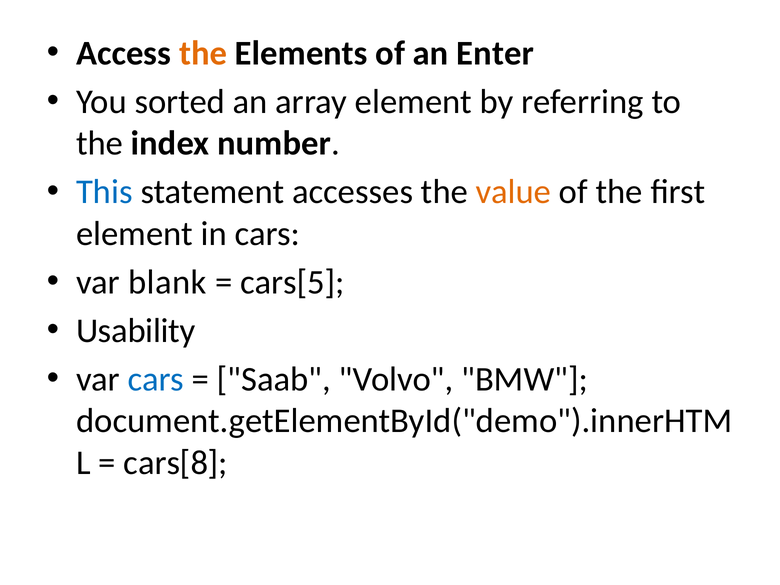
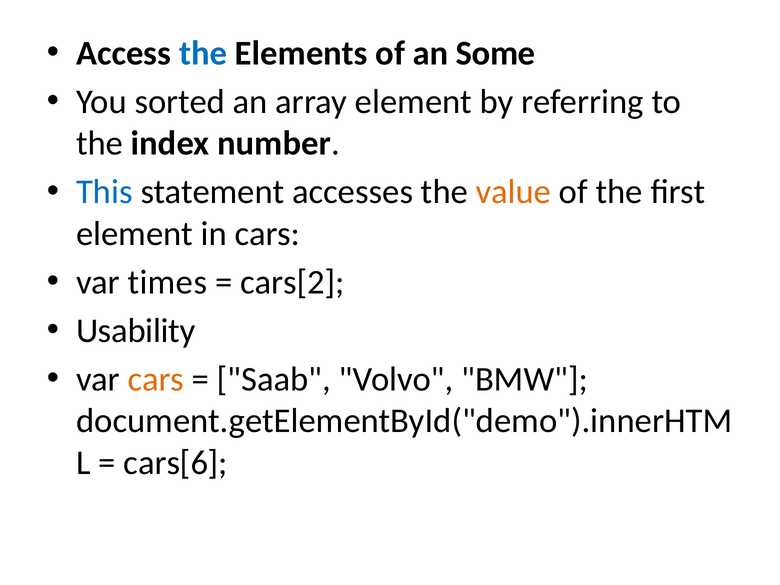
the at (203, 53) colour: orange -> blue
Enter: Enter -> Some
blank: blank -> times
cars[5: cars[5 -> cars[2
cars at (156, 379) colour: blue -> orange
cars[8: cars[8 -> cars[6
